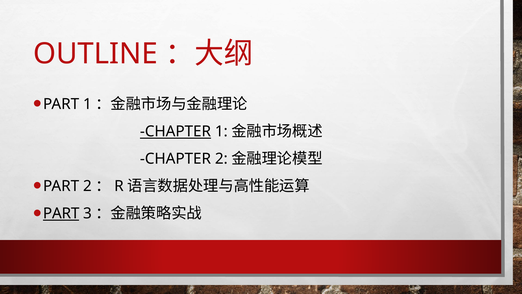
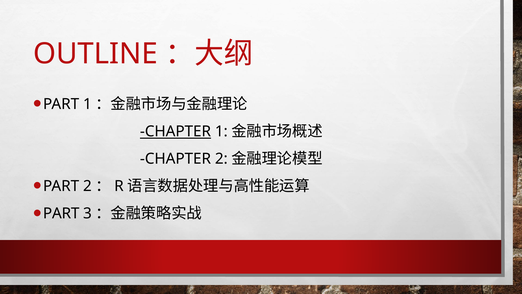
PART at (61, 213) underline: present -> none
